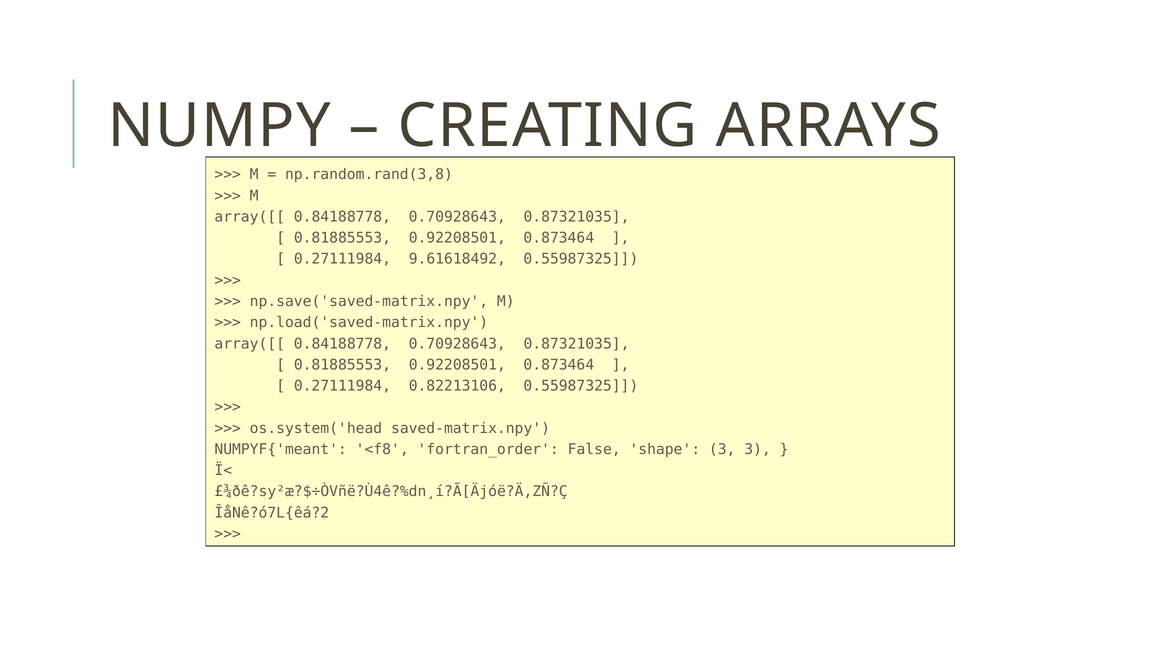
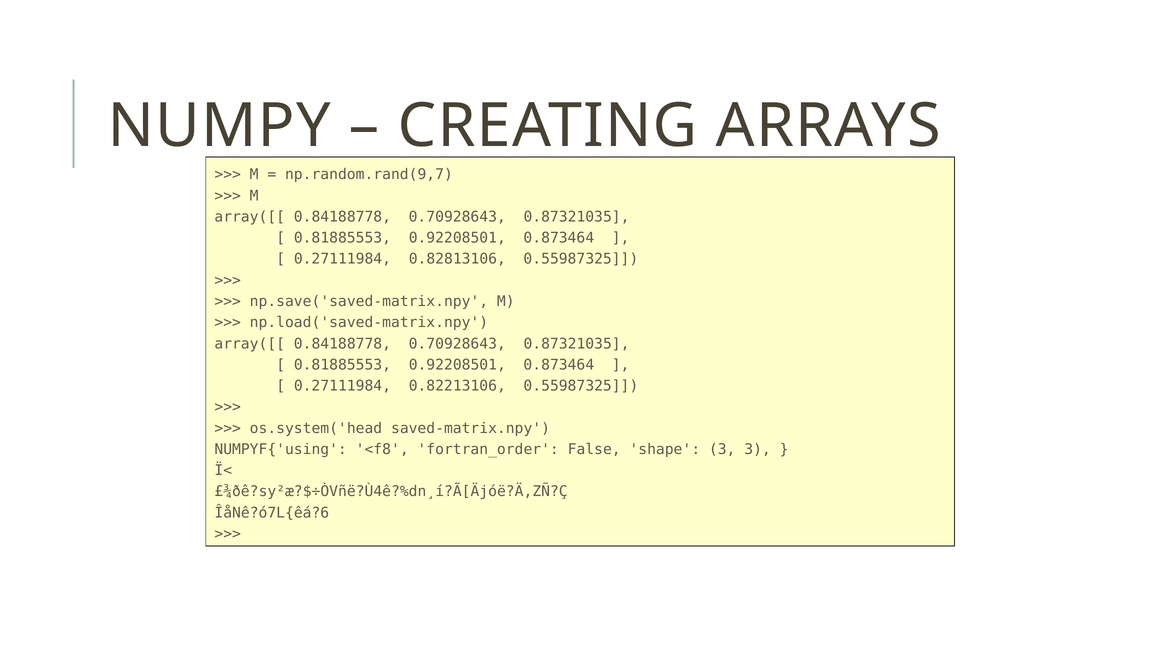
np.random.rand(3,8: np.random.rand(3,8 -> np.random.rand(9,7
9.61618492: 9.61618492 -> 0.82813106
NUMPYF{'meant: NUMPYF{'meant -> NUMPYF{'using
ÎåNê?ó7L{êá?2: ÎåNê?ó7L{êá?2 -> ÎåNê?ó7L{êá?6
